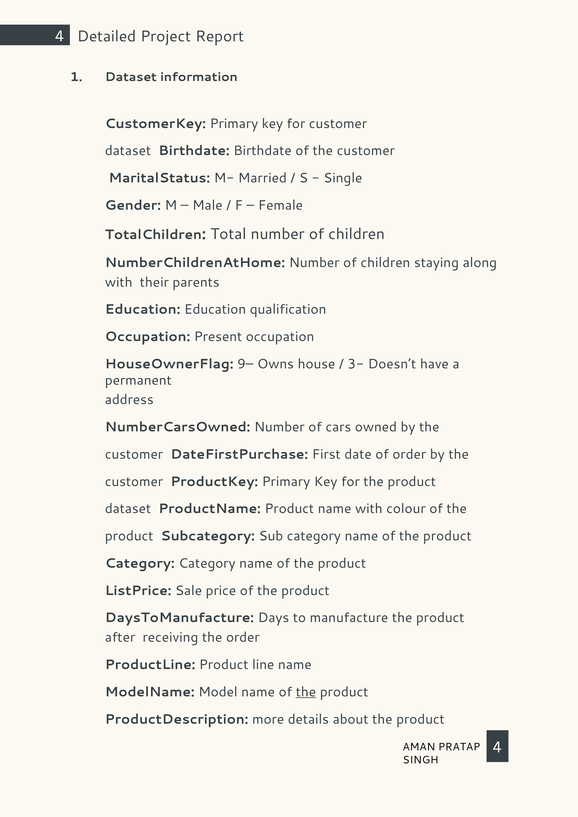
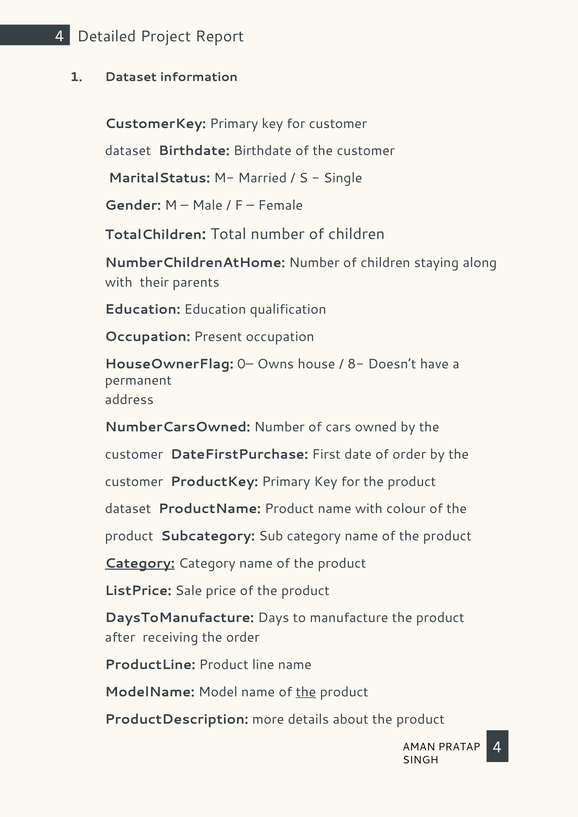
9–: 9– -> 0–
3-: 3- -> 8-
Category at (140, 564) underline: none -> present
